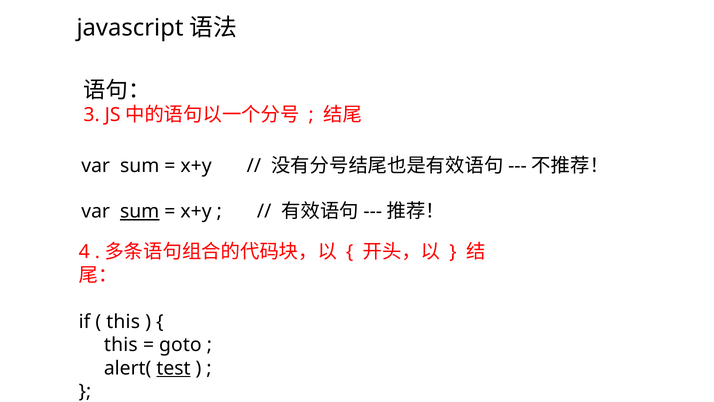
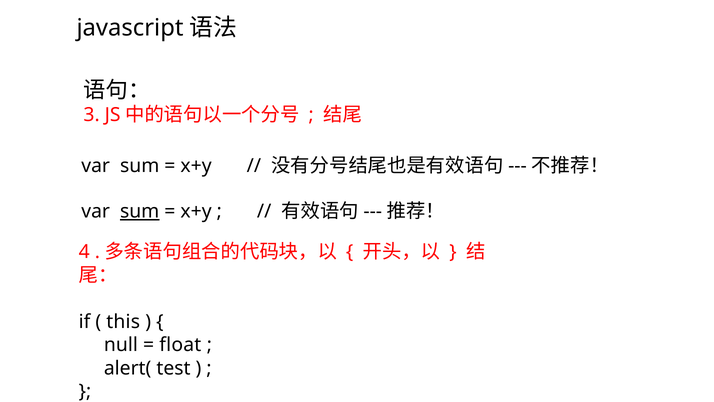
this at (121, 345): this -> null
goto: goto -> float
test underline: present -> none
